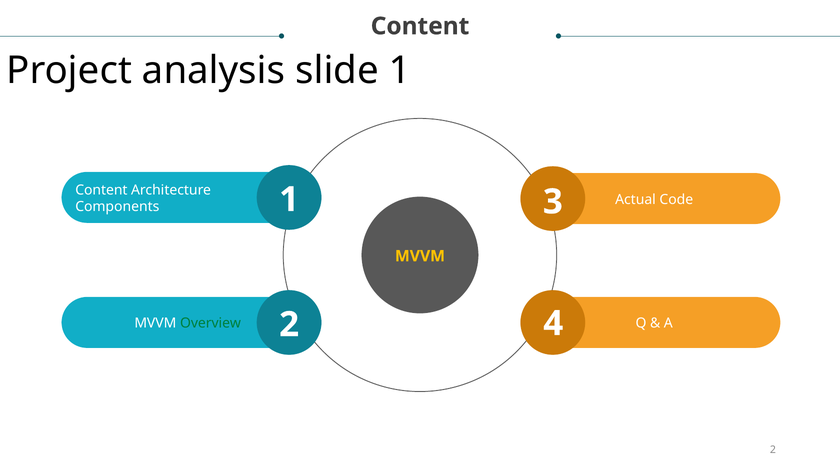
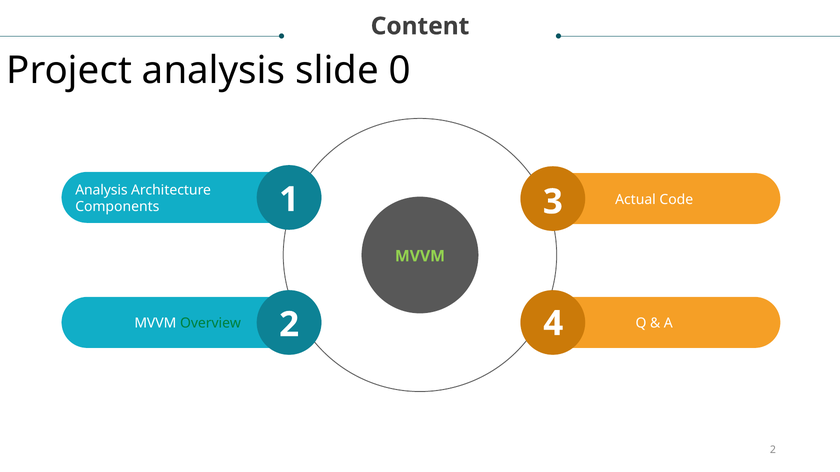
slide 1: 1 -> 0
Content at (101, 190): Content -> Analysis
MVVM at (420, 256) colour: yellow -> light green
